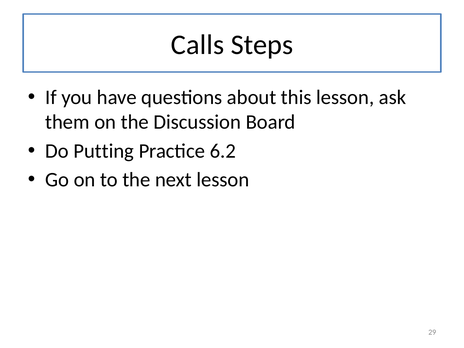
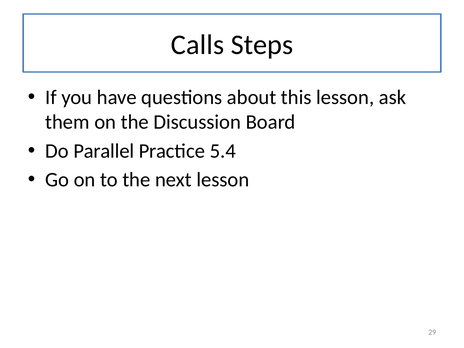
Putting: Putting -> Parallel
6.2: 6.2 -> 5.4
